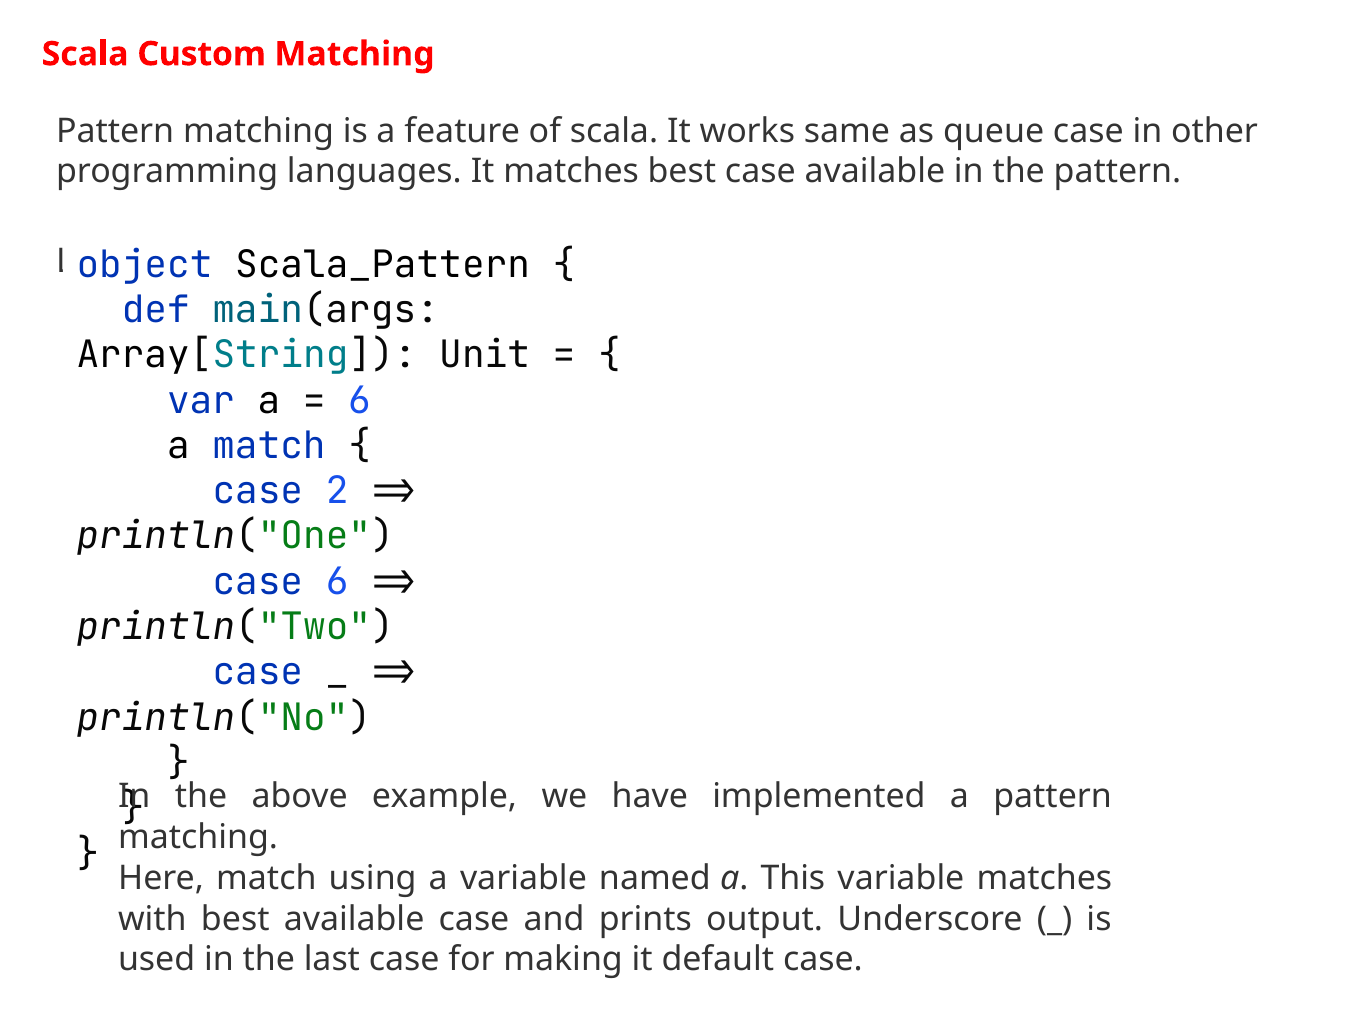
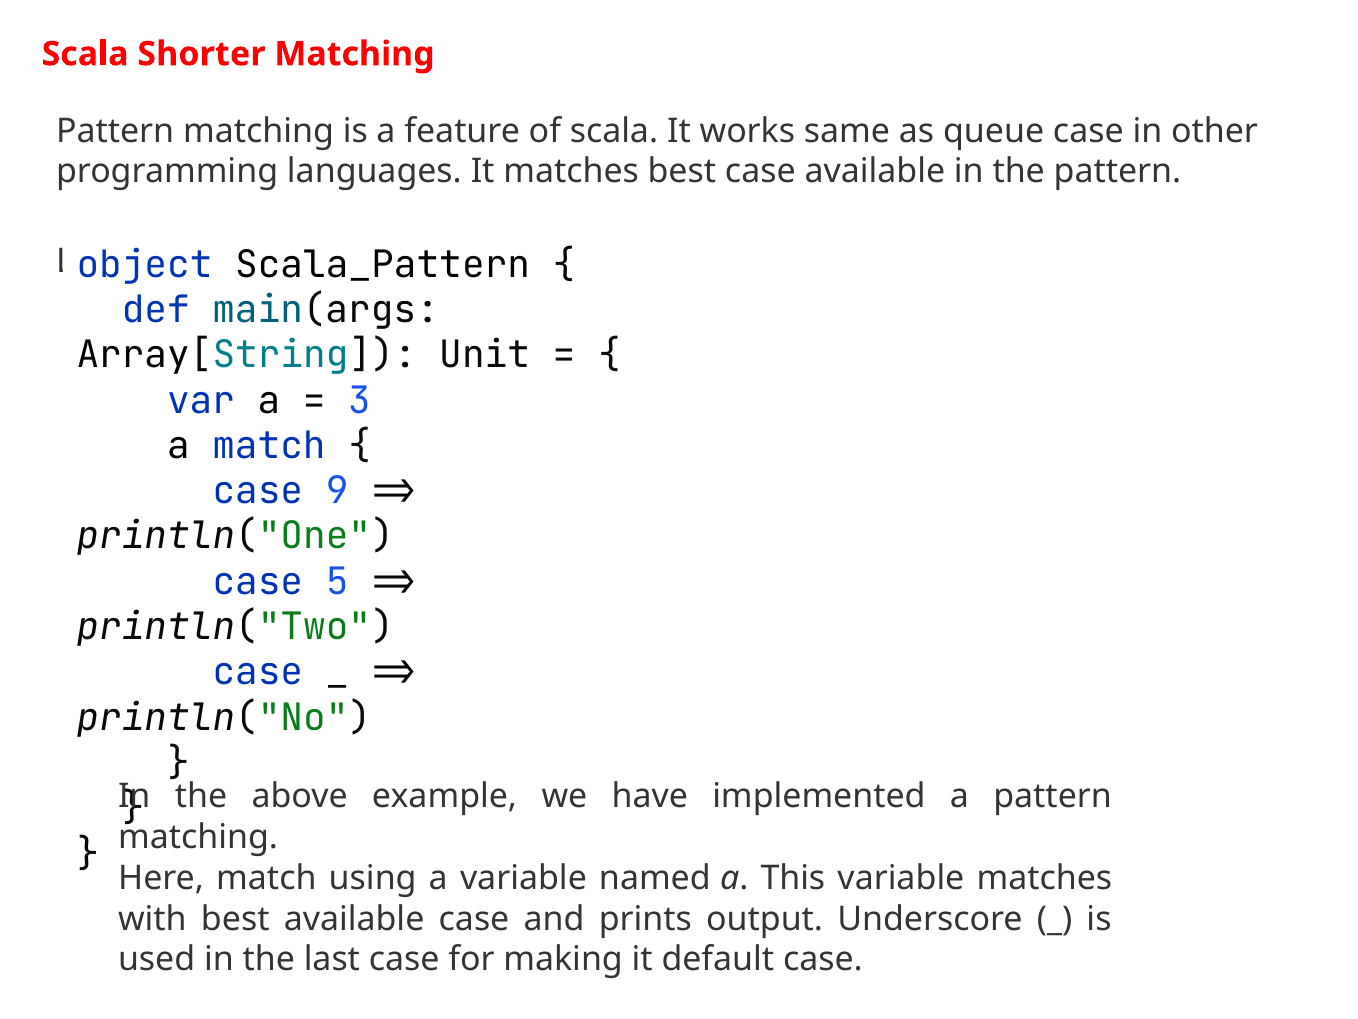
Custom: Custom -> Shorter
6 at (359, 400): 6 -> 3
2: 2 -> 9
case 6: 6 -> 5
